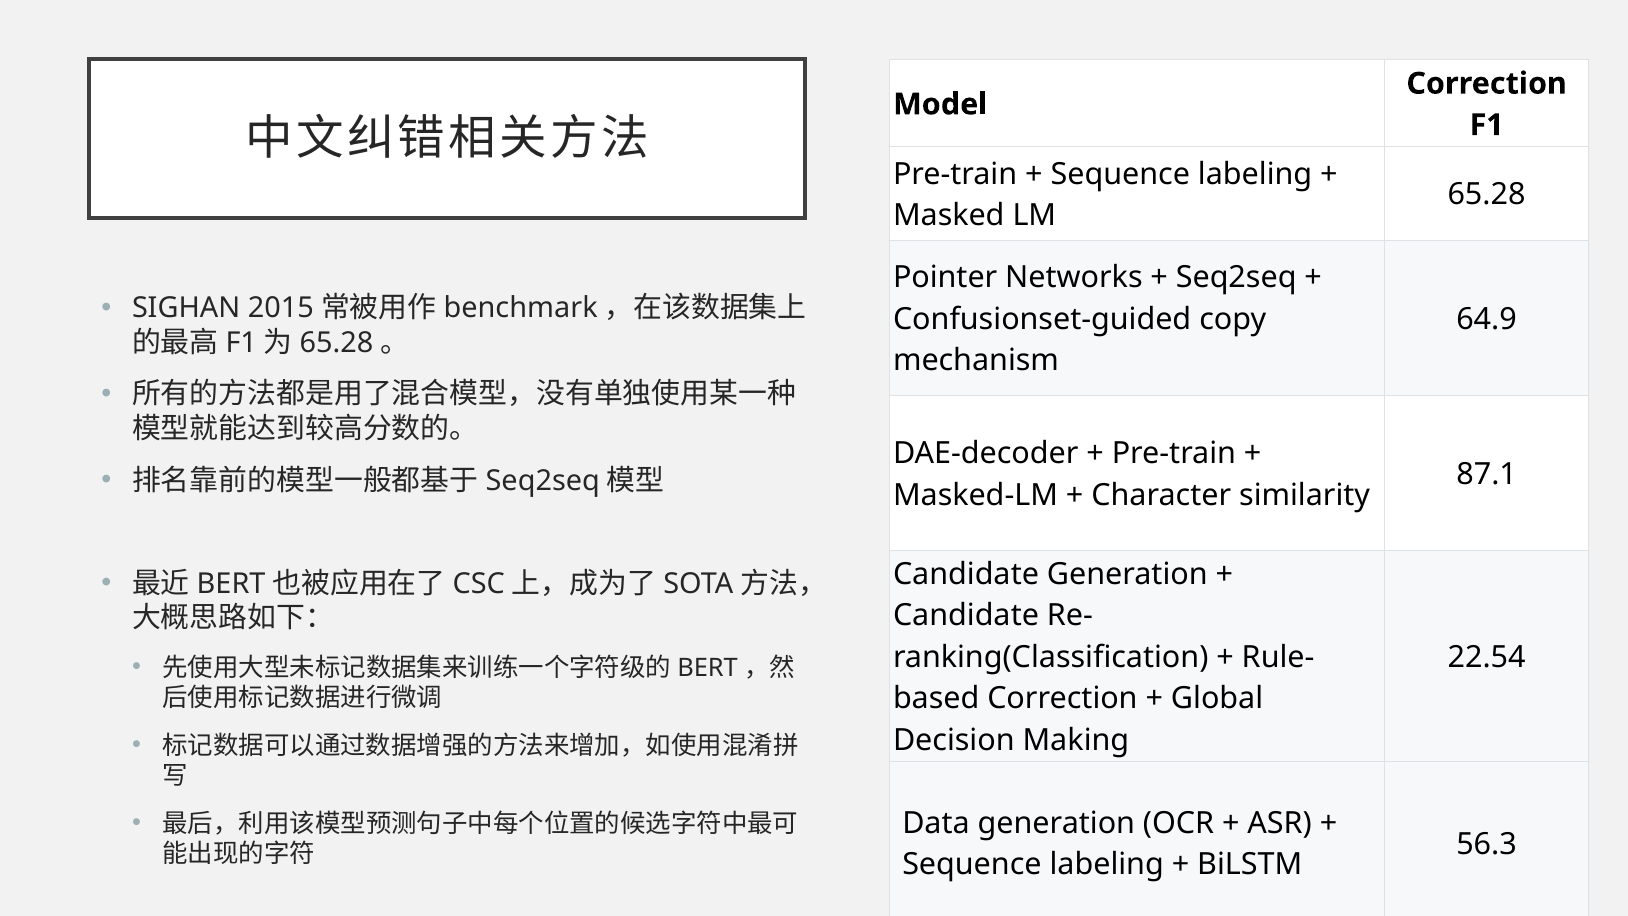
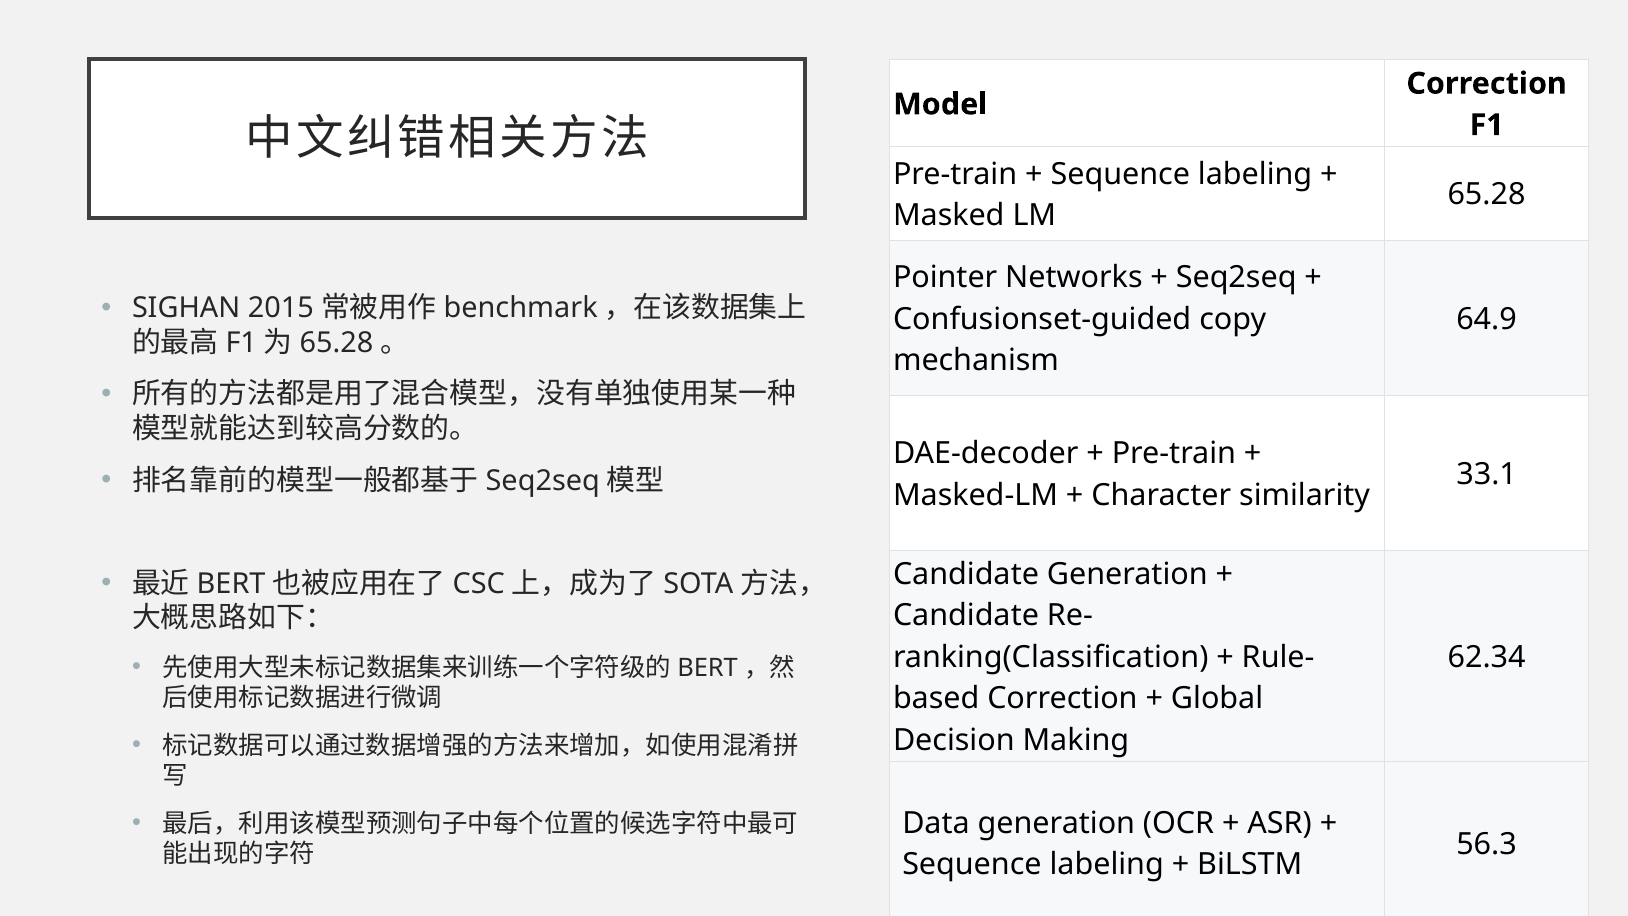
87.1: 87.1 -> 33.1
22.54: 22.54 -> 62.34
